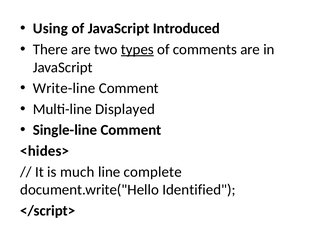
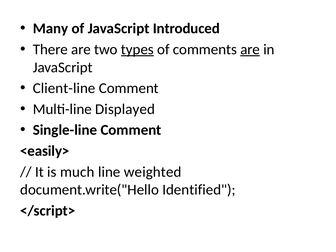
Using: Using -> Many
are at (250, 49) underline: none -> present
Write-line: Write-line -> Client-line
<hides>: <hides> -> <easily>
complete: complete -> weighted
